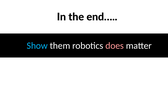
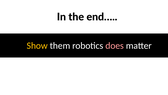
Show colour: light blue -> yellow
